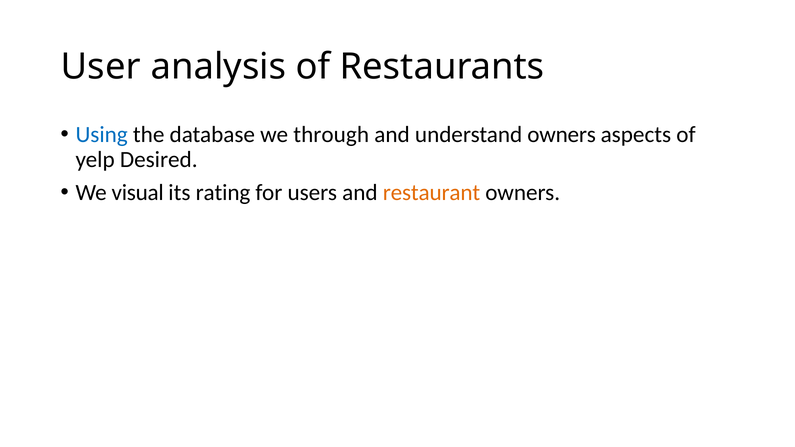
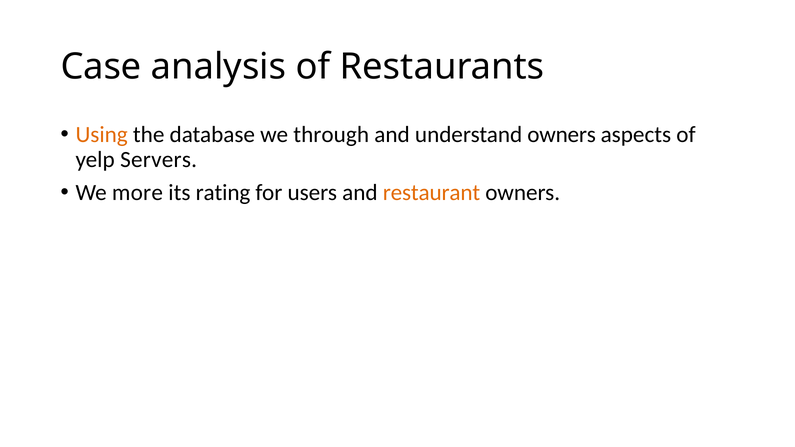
User: User -> Case
Using colour: blue -> orange
Desired: Desired -> Servers
visual: visual -> more
